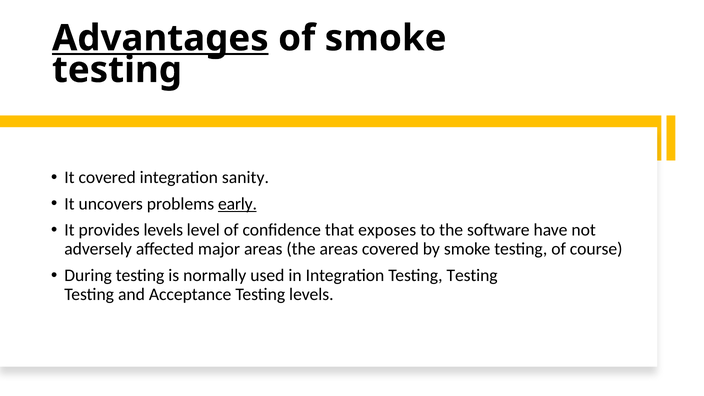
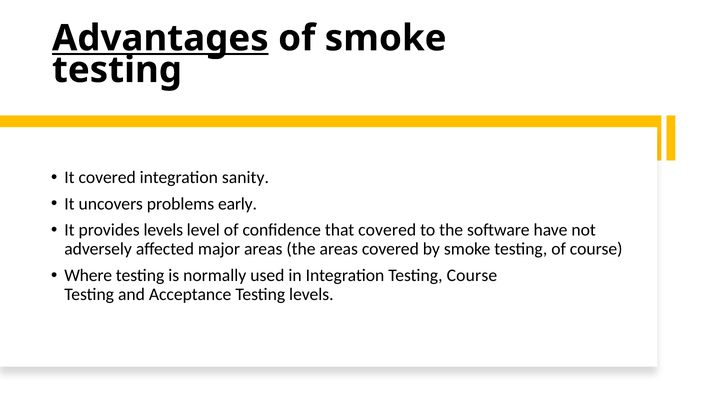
early underline: present -> none
that exposes: exposes -> covered
During: During -> Where
Integration Testing Testing: Testing -> Course
